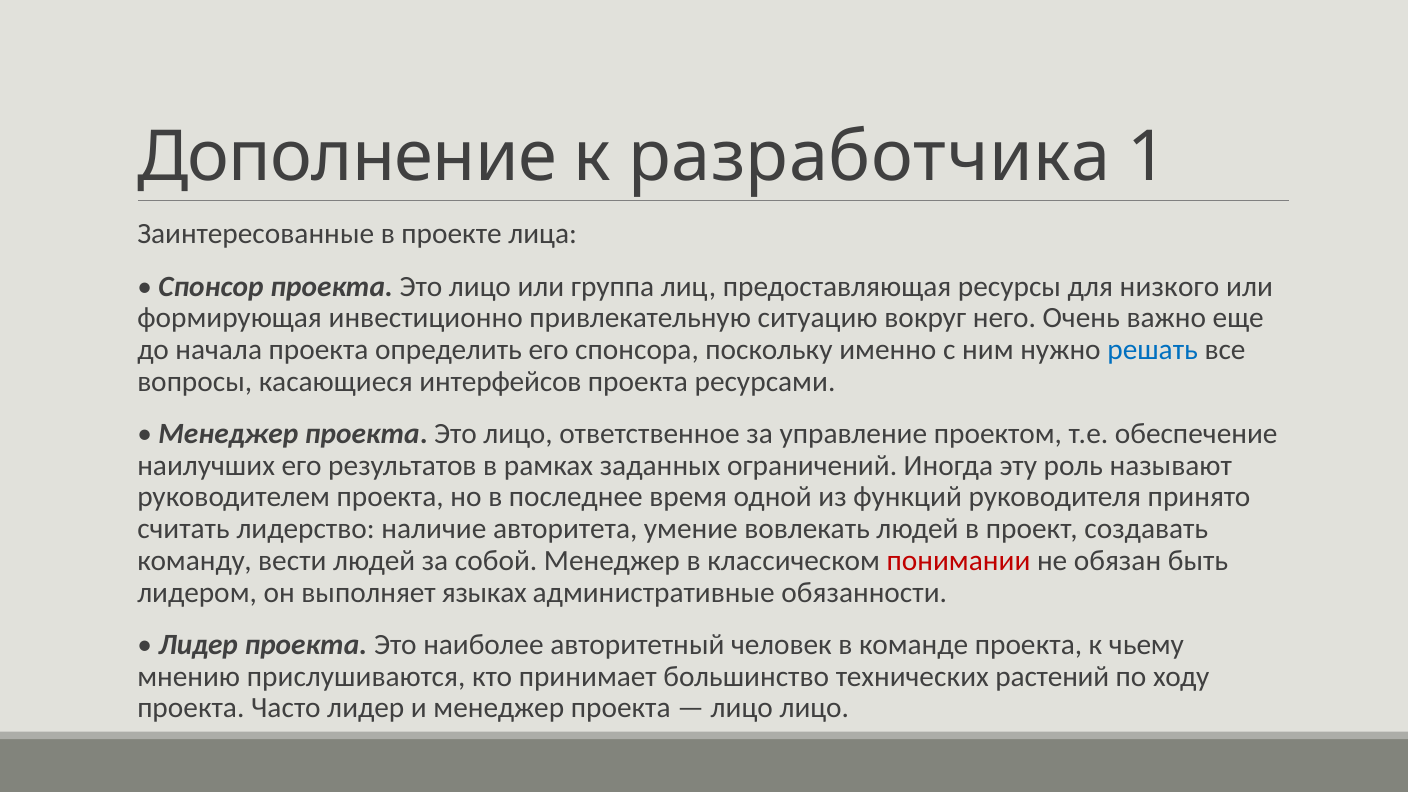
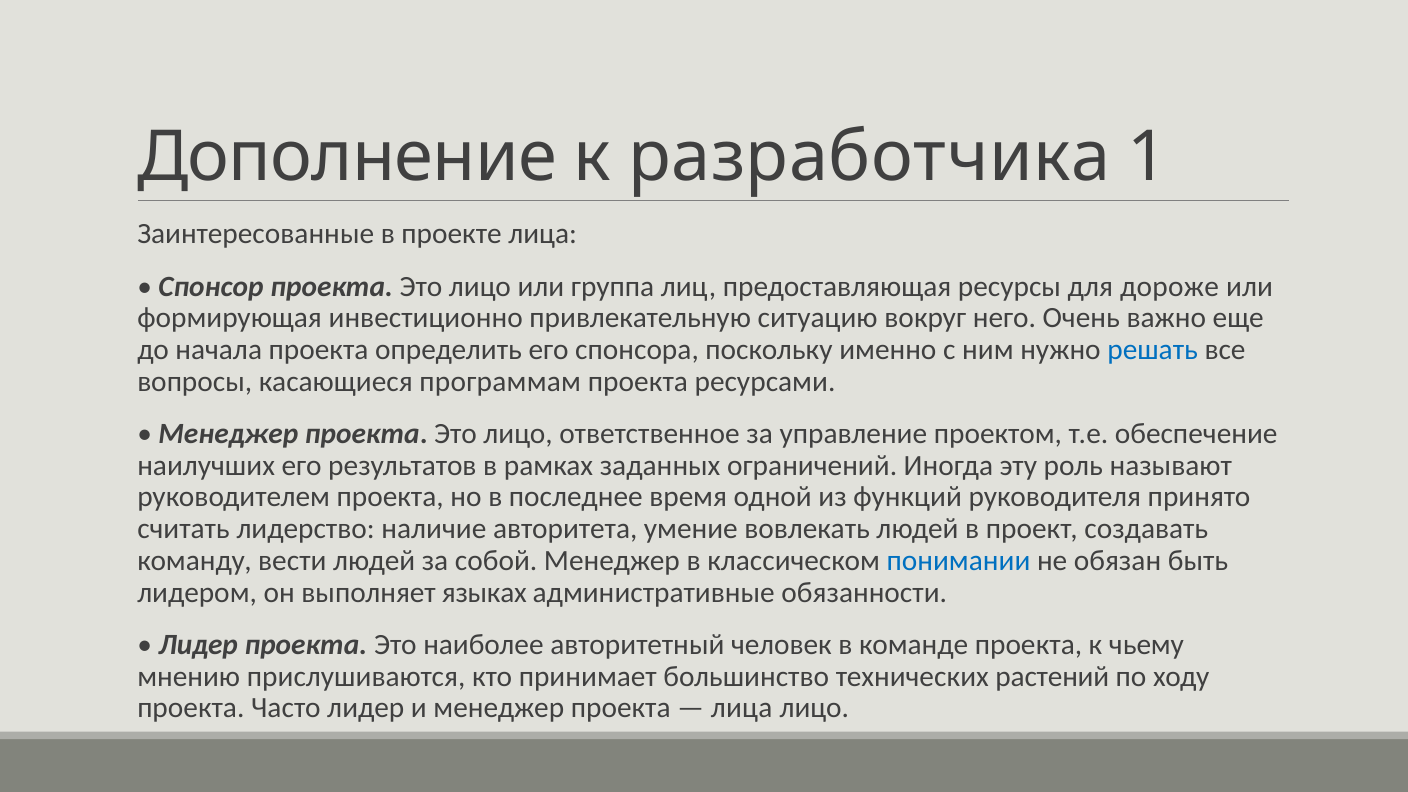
низкого: низкого -> дороже
интерфейсов: интерфейсов -> программам
понимании colour: red -> blue
лицо at (742, 708): лицо -> лица
